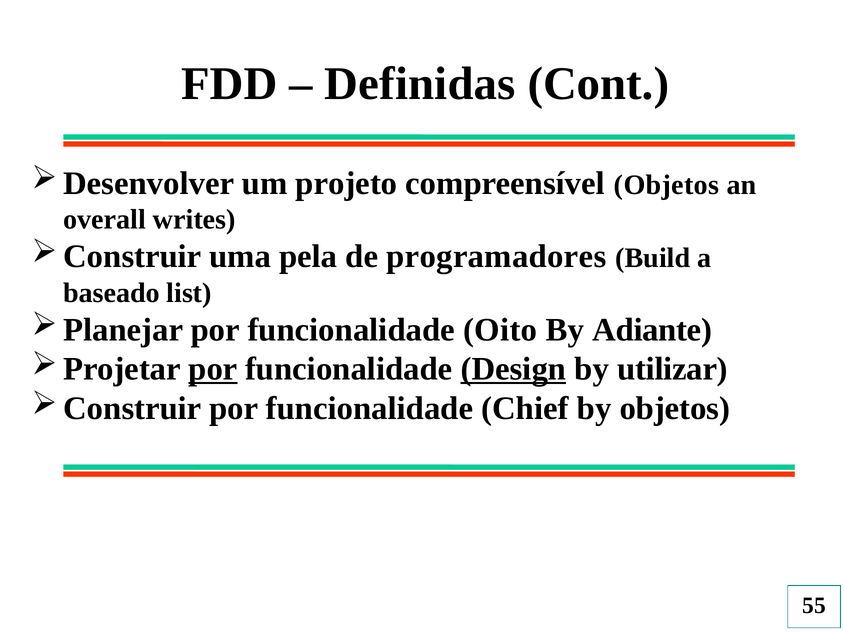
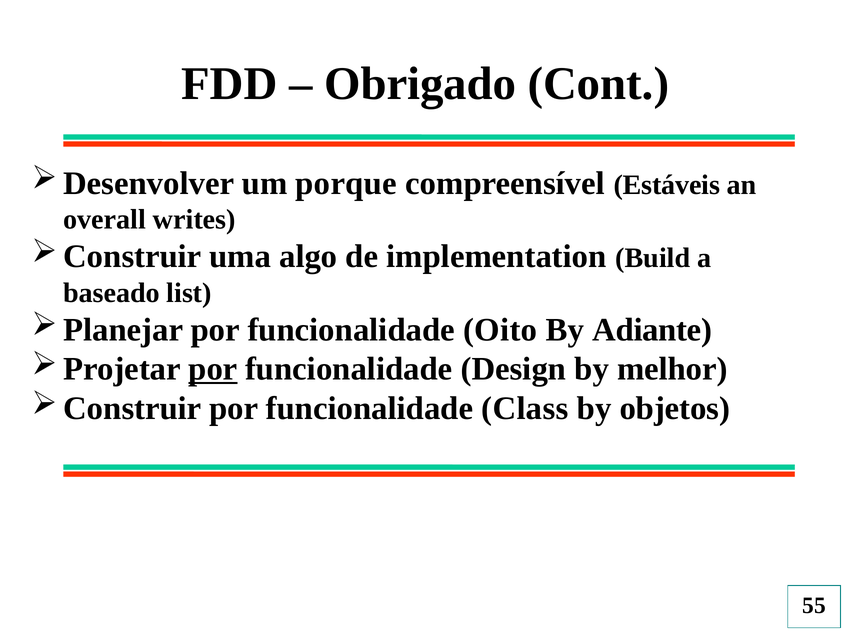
Definidas: Definidas -> Obrigado
projeto: projeto -> porque
compreensível Objetos: Objetos -> Estáveis
pela: pela -> algo
programadores: programadores -> implementation
Design underline: present -> none
utilizar: utilizar -> melhor
Chief: Chief -> Class
